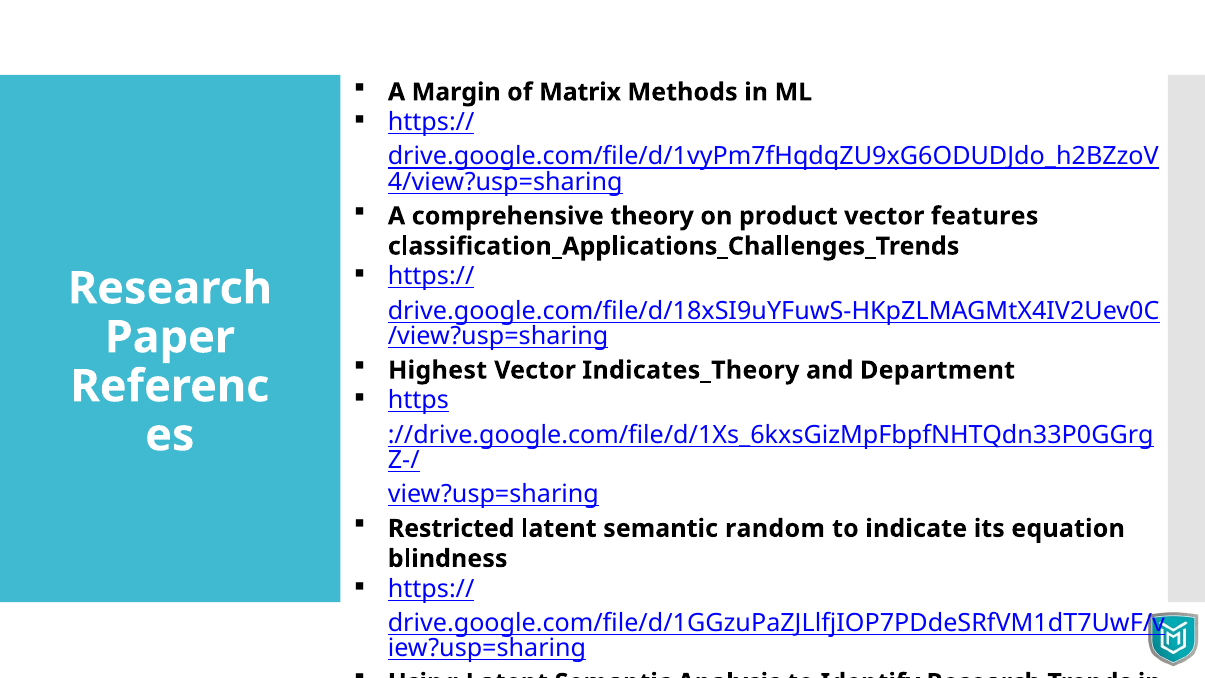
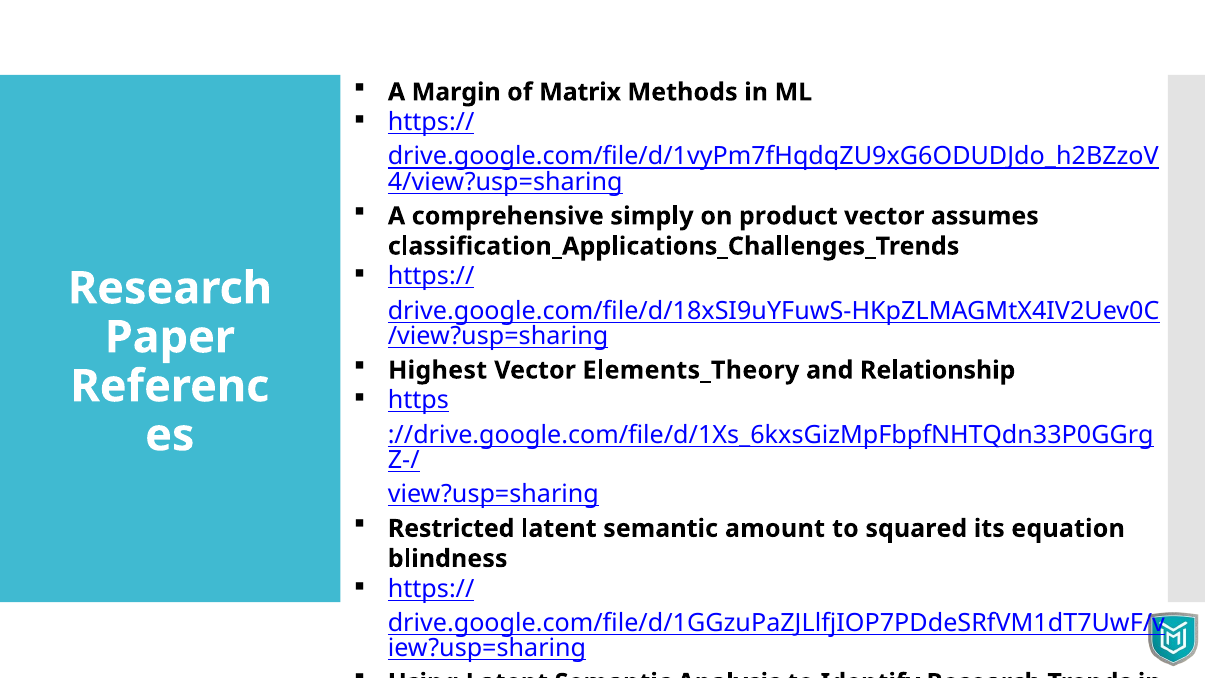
theory: theory -> simply
features: features -> assumes
Indicates_Theory: Indicates_Theory -> Elements_Theory
Department: Department -> Relationship
random: random -> amount
indicate: indicate -> squared
